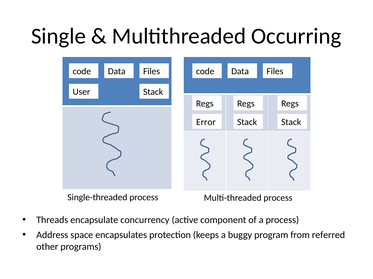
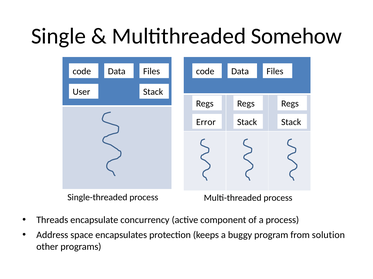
Occurring: Occurring -> Somehow
referred: referred -> solution
